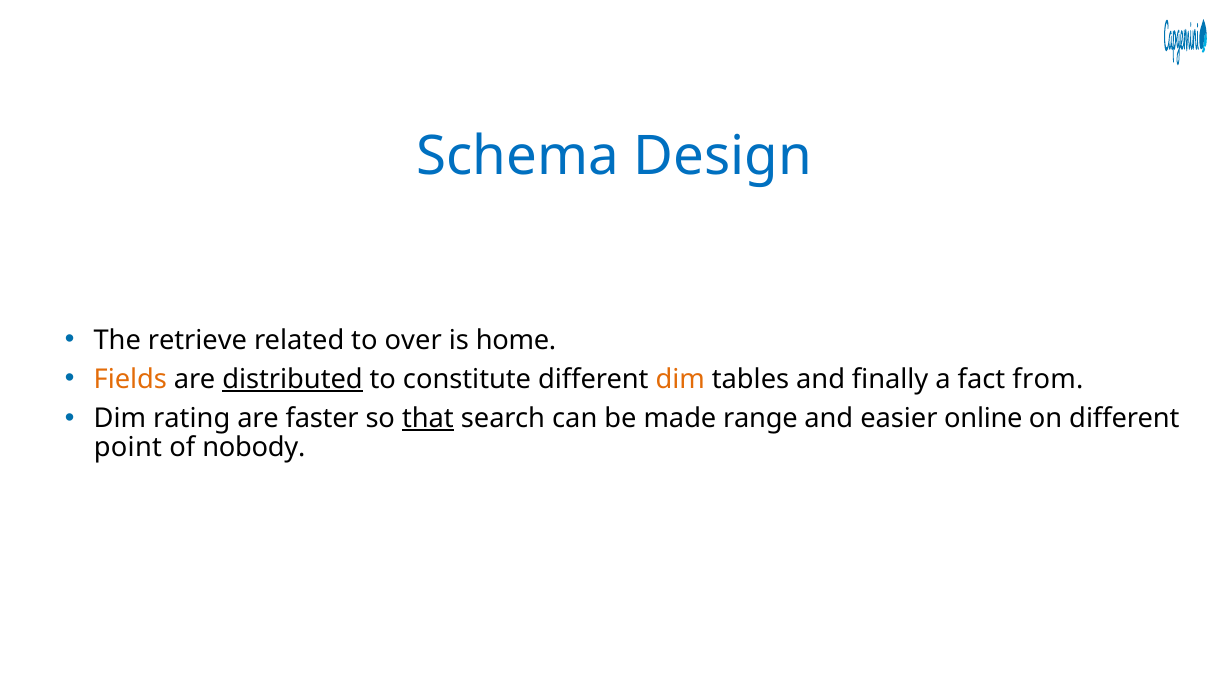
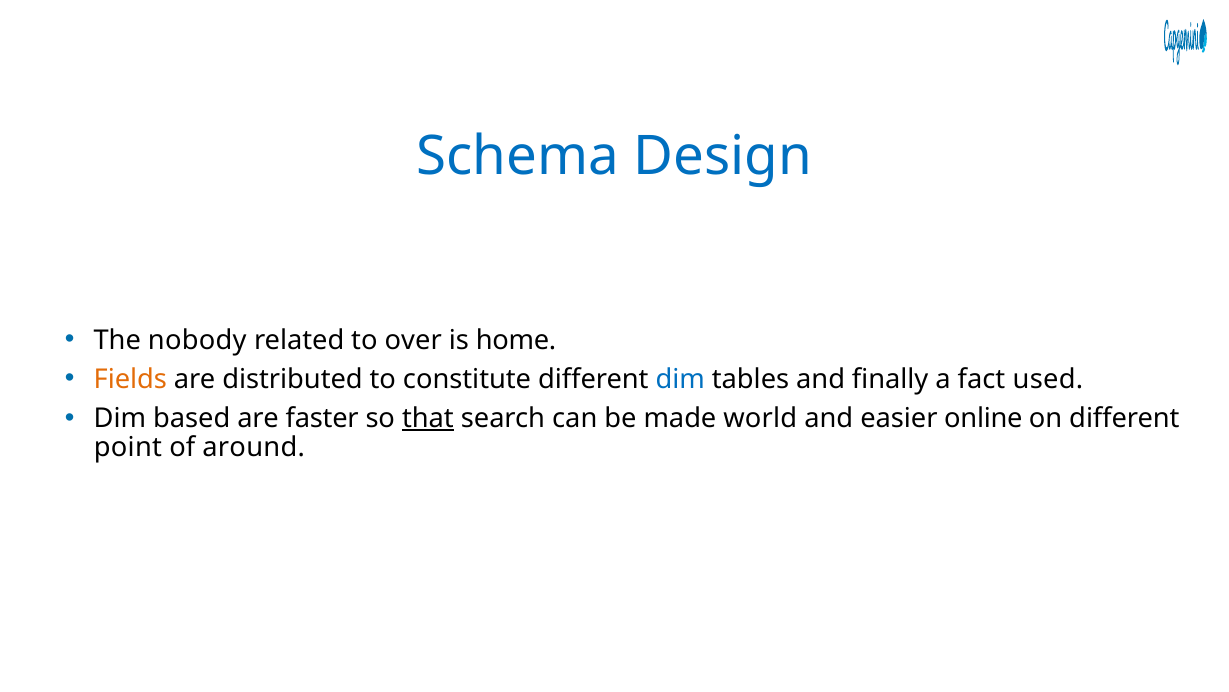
retrieve: retrieve -> nobody
distributed underline: present -> none
dim at (680, 379) colour: orange -> blue
from: from -> used
rating: rating -> based
range: range -> world
nobody: nobody -> around
